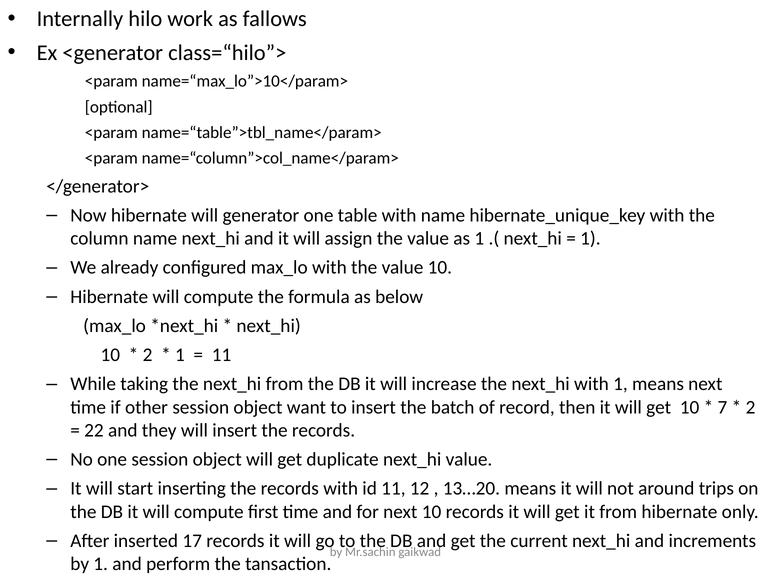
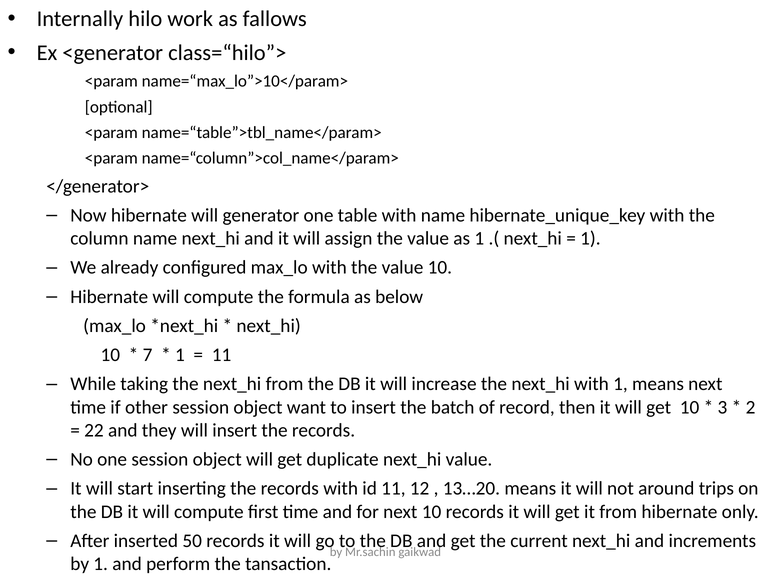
2 at (148, 355): 2 -> 7
7: 7 -> 3
17: 17 -> 50
